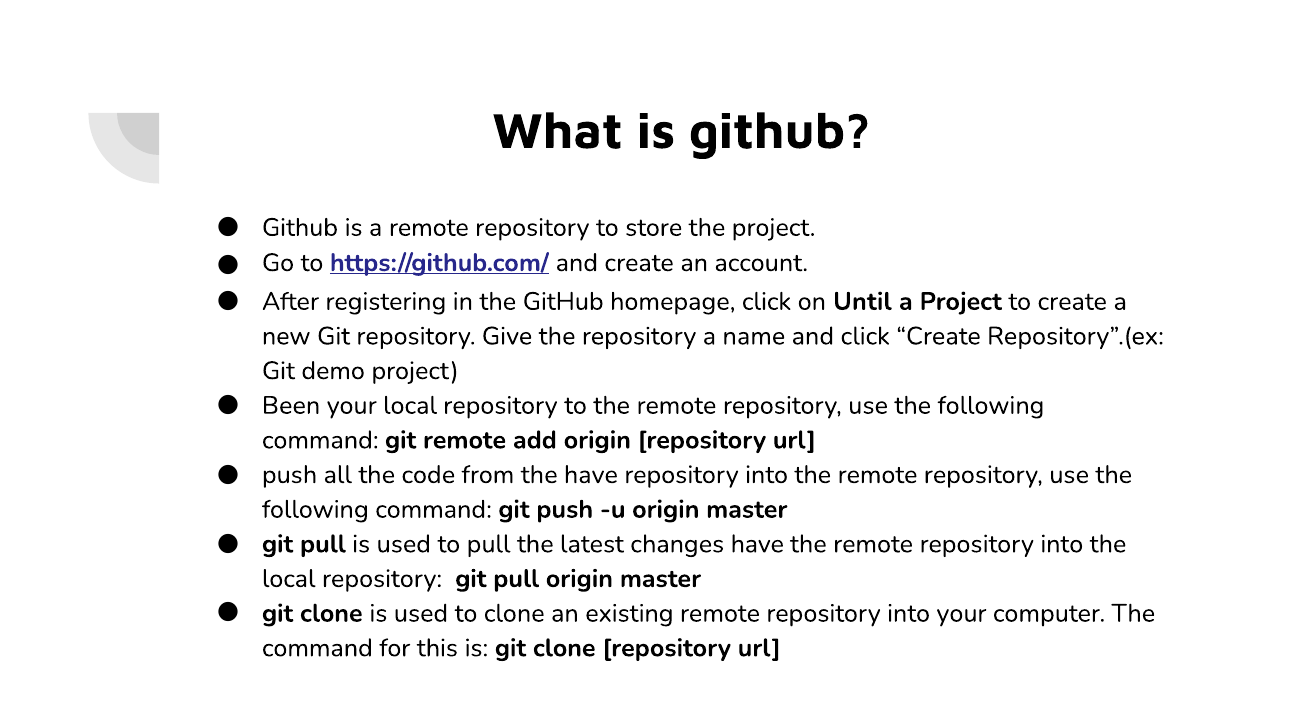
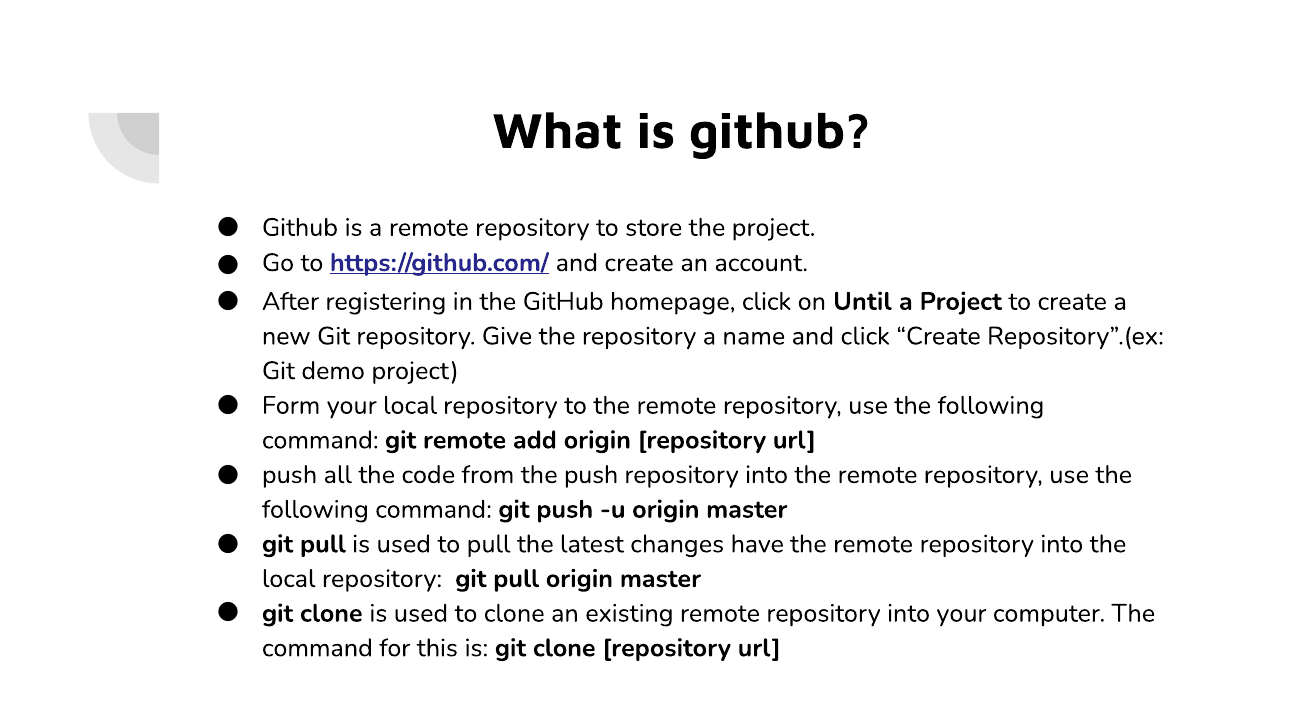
Been: Been -> Form
the have: have -> push
